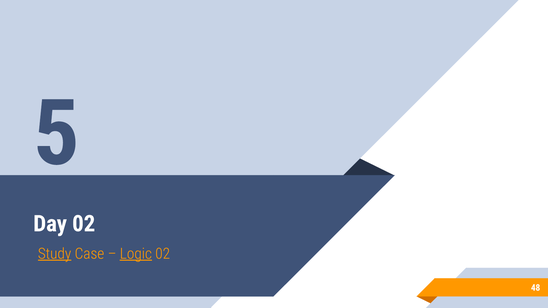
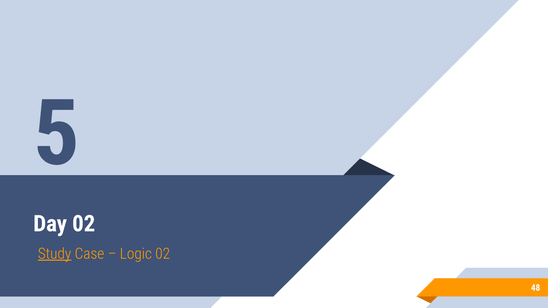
Logic underline: present -> none
